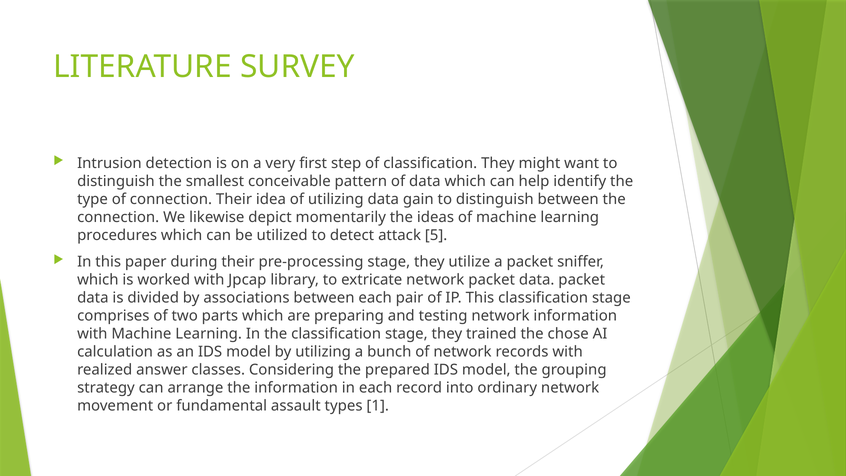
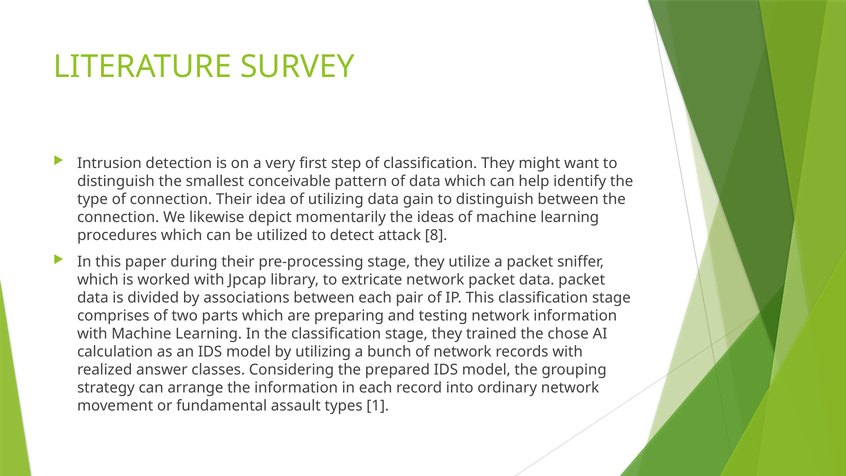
5: 5 -> 8
